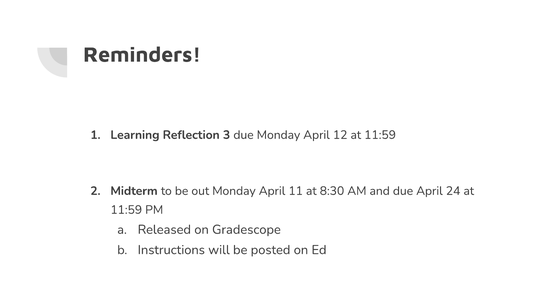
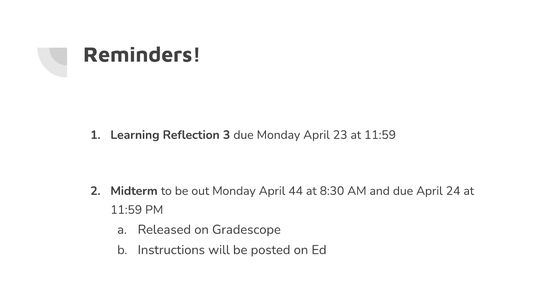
12: 12 -> 23
11: 11 -> 44
